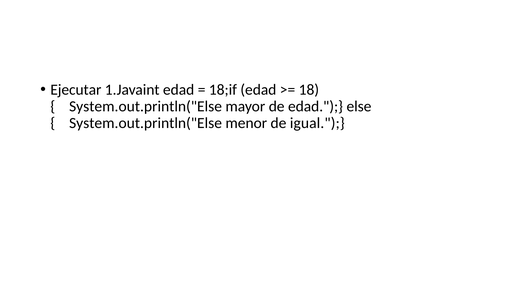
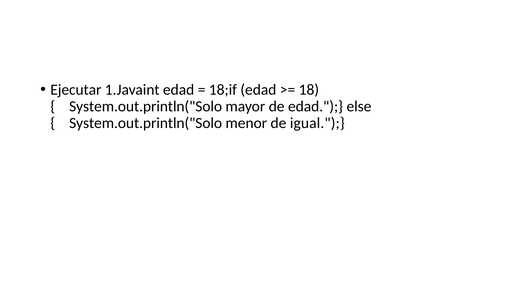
System.out.println("Else at (146, 106): System.out.println("Else -> System.out.println("Solo
System.out.println("Else at (146, 123): System.out.println("Else -> System.out.println("Solo
